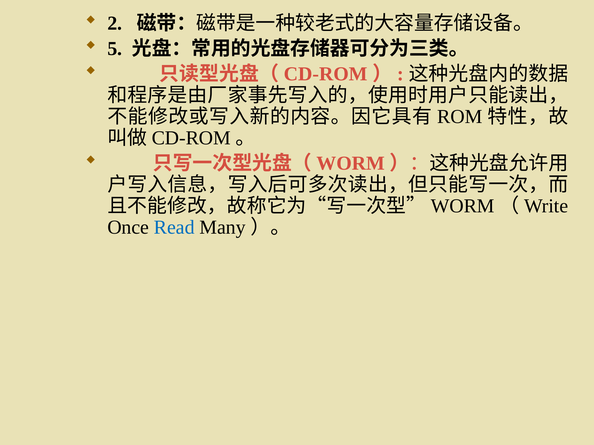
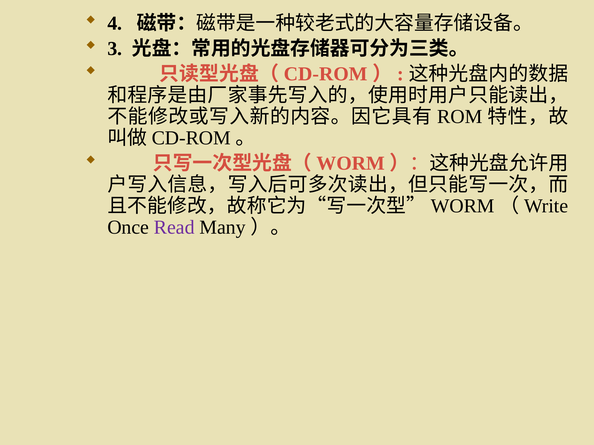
2: 2 -> 4
5: 5 -> 3
Read colour: blue -> purple
